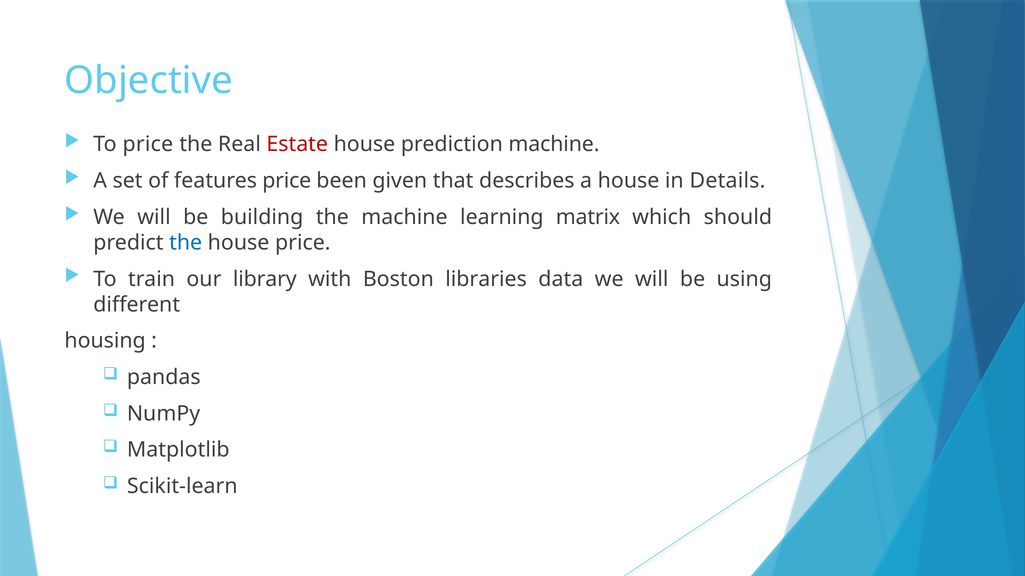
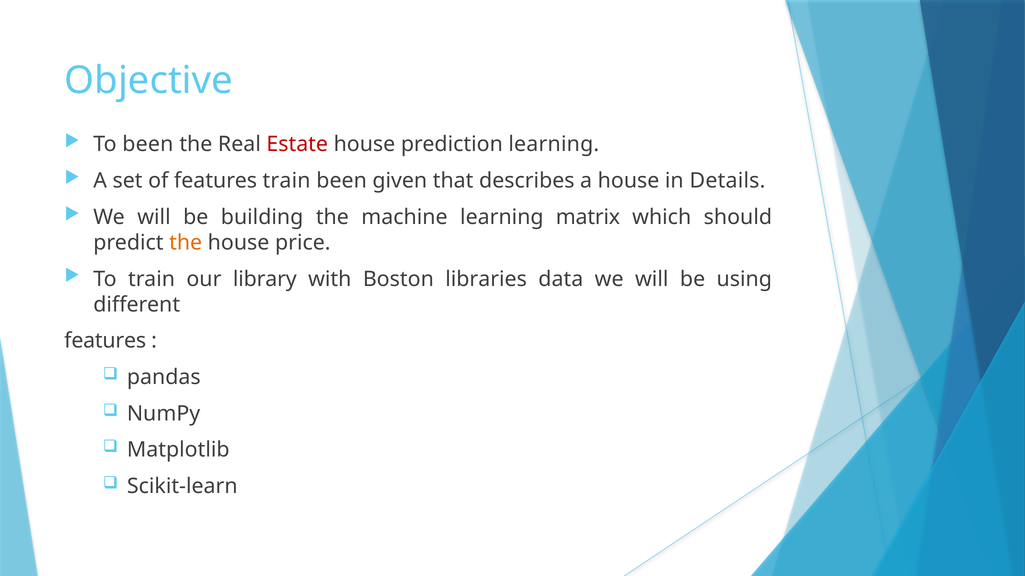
To price: price -> been
prediction machine: machine -> learning
features price: price -> train
the at (186, 243) colour: blue -> orange
housing at (105, 341): housing -> features
